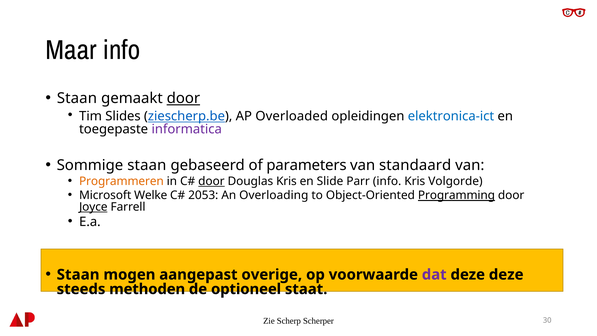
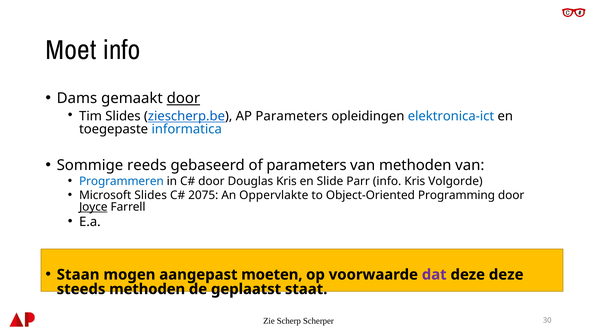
Maar: Maar -> Moet
Staan at (77, 98): Staan -> Dams
AP Overloaded: Overloaded -> Parameters
informatica colour: purple -> blue
Sommige staan: staan -> reeds
van standaard: standaard -> methoden
Programmeren colour: orange -> blue
door at (211, 181) underline: present -> none
Microsoft Welke: Welke -> Slides
2053: 2053 -> 2075
Overloading: Overloading -> Oppervlakte
Programming underline: present -> none
overige: overige -> moeten
optioneel: optioneel -> geplaatst
